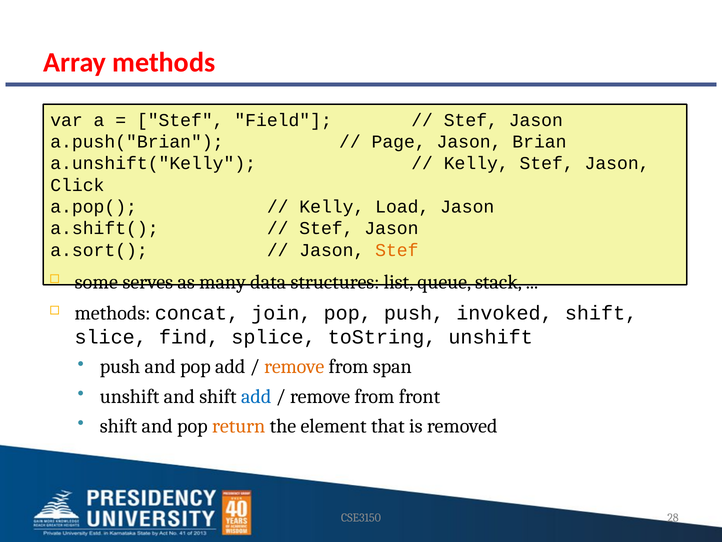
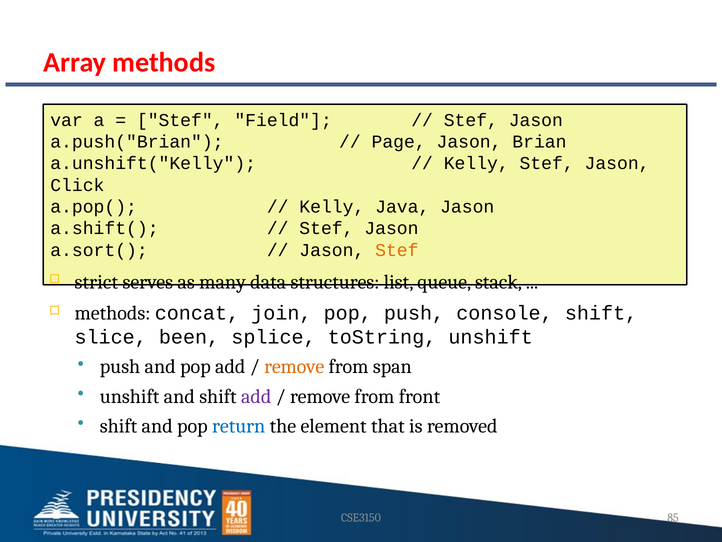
Load: Load -> Java
some: some -> strict
invoked: invoked -> console
find: find -> been
add at (256, 396) colour: blue -> purple
return colour: orange -> blue
28: 28 -> 85
